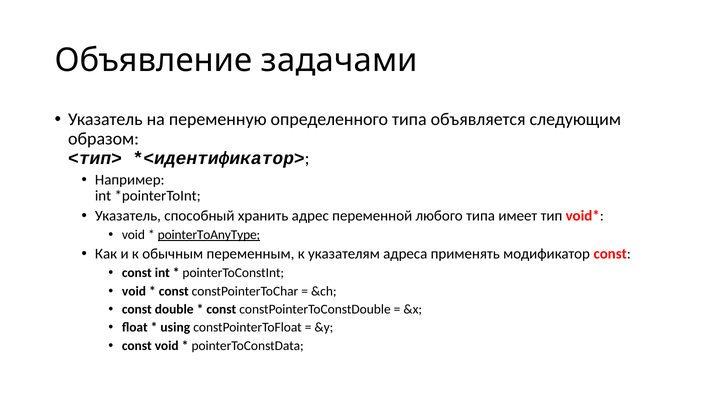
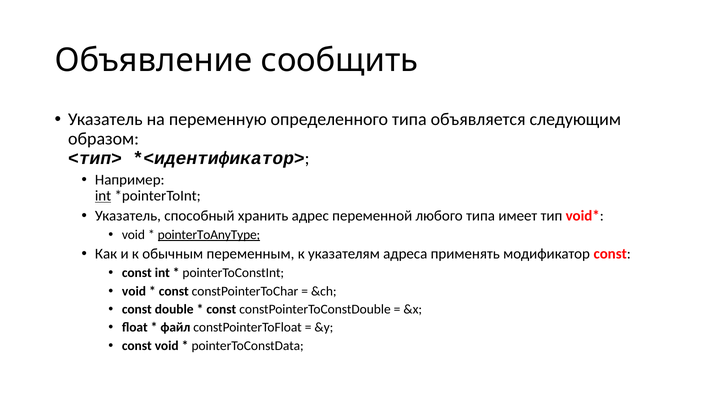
задачами: задачами -> сообщить
int at (103, 196) underline: none -> present
using: using -> файл
